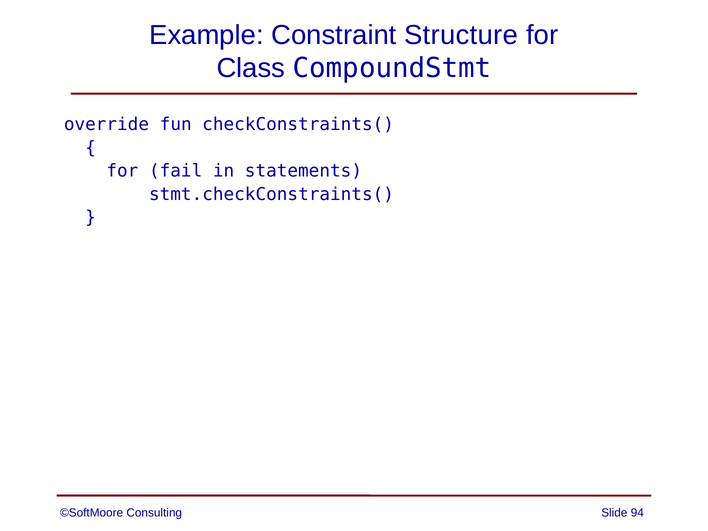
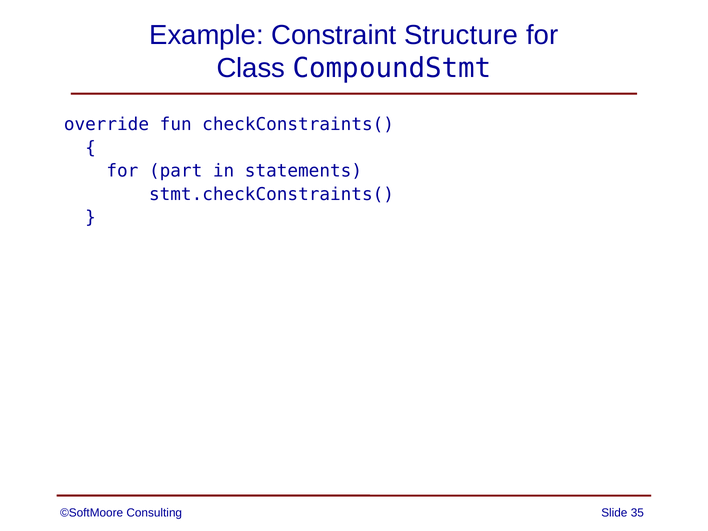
fail: fail -> part
94: 94 -> 35
